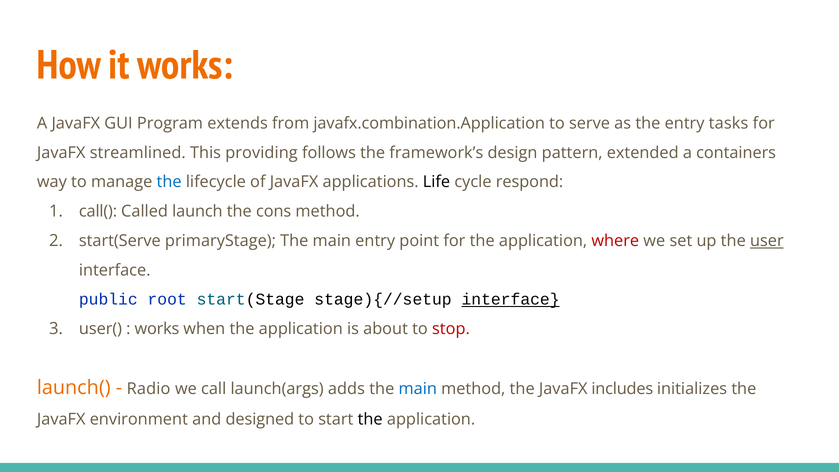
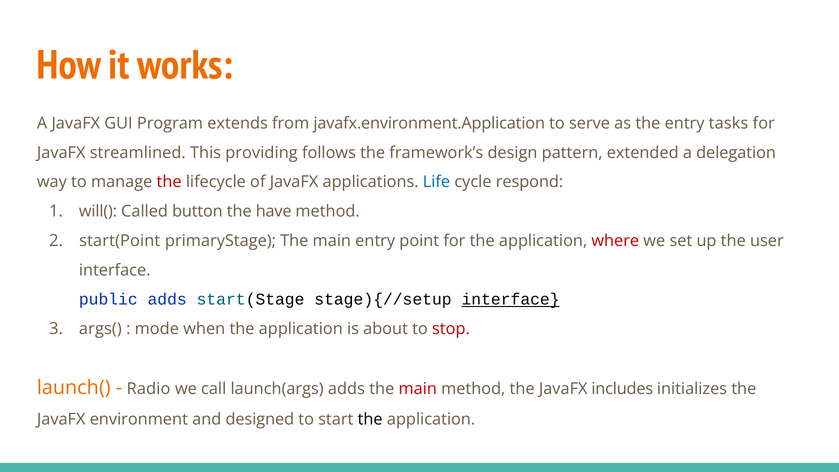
javafx.combination.Application: javafx.combination.Application -> javafx.environment.Application
containers: containers -> delegation
the at (169, 182) colour: blue -> red
Life colour: black -> blue
call(: call( -> will(
launch: launch -> button
cons: cons -> have
start(Serve: start(Serve -> start(Point
user underline: present -> none
public root: root -> adds
user(: user( -> args(
works at (157, 329): works -> mode
main at (418, 389) colour: blue -> red
